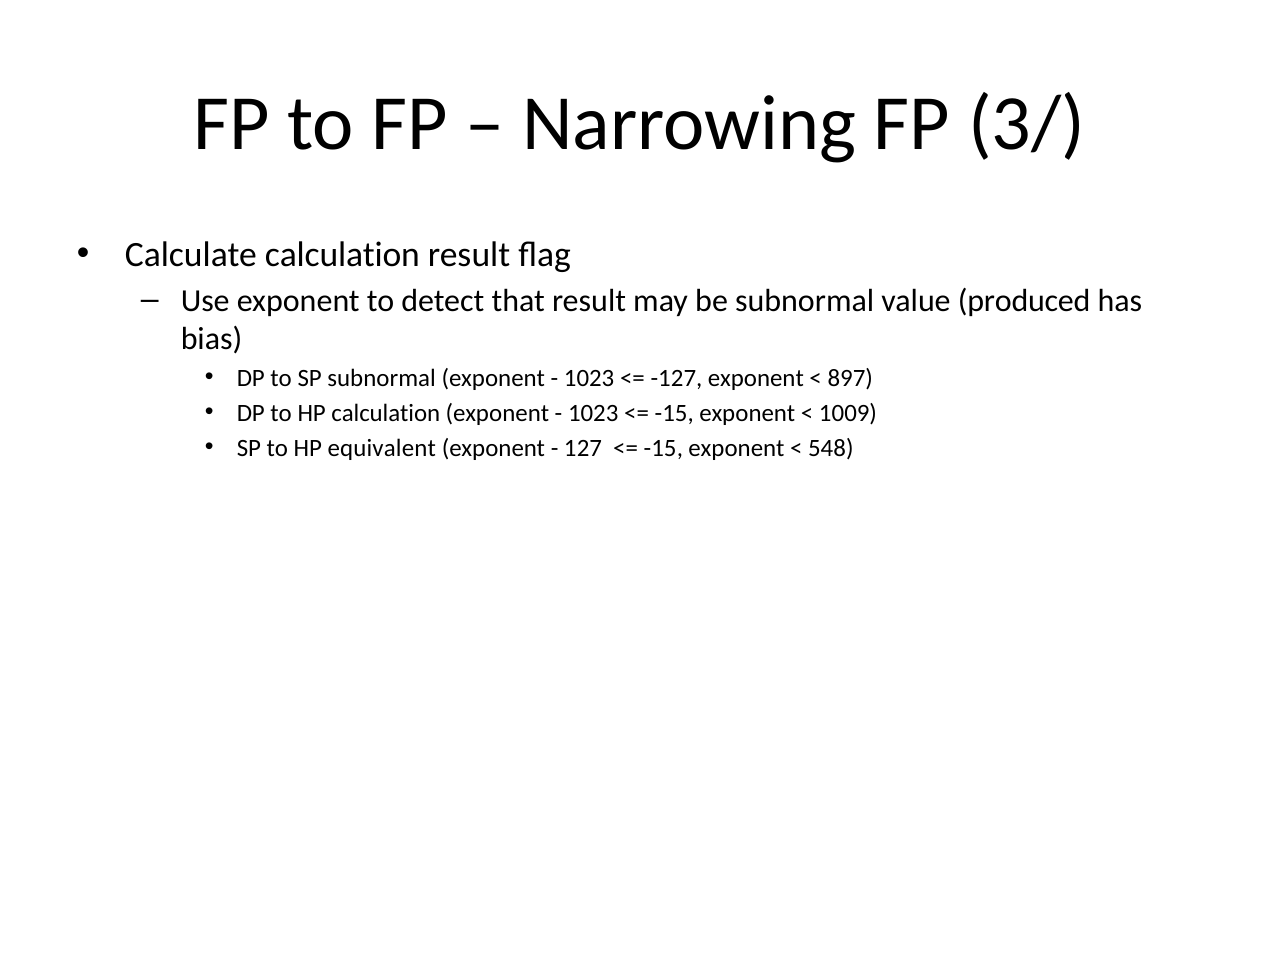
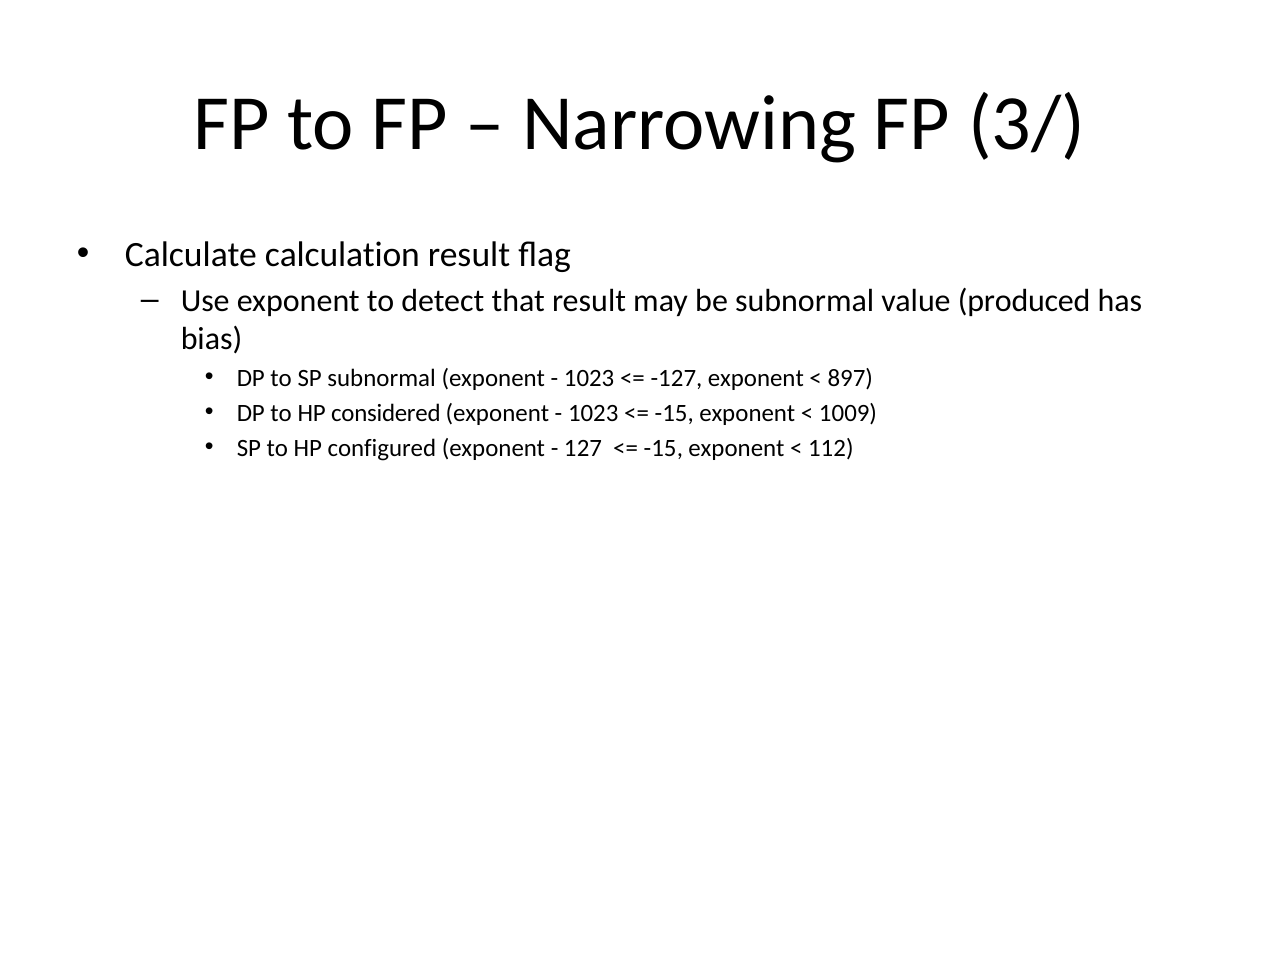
HP calculation: calculation -> considered
equivalent: equivalent -> configured
548: 548 -> 112
